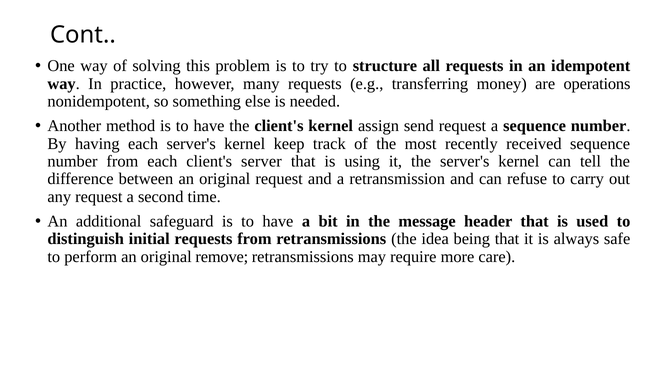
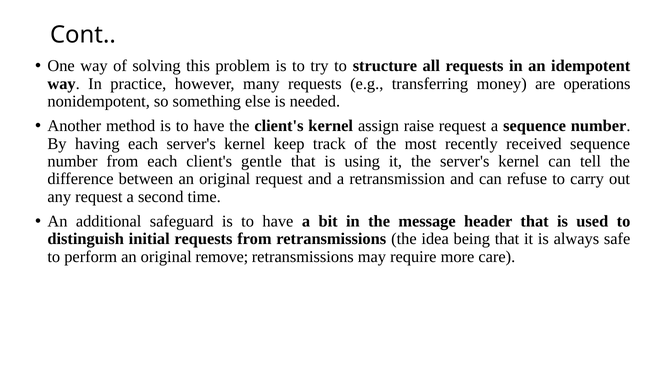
send: send -> raise
server: server -> gentle
